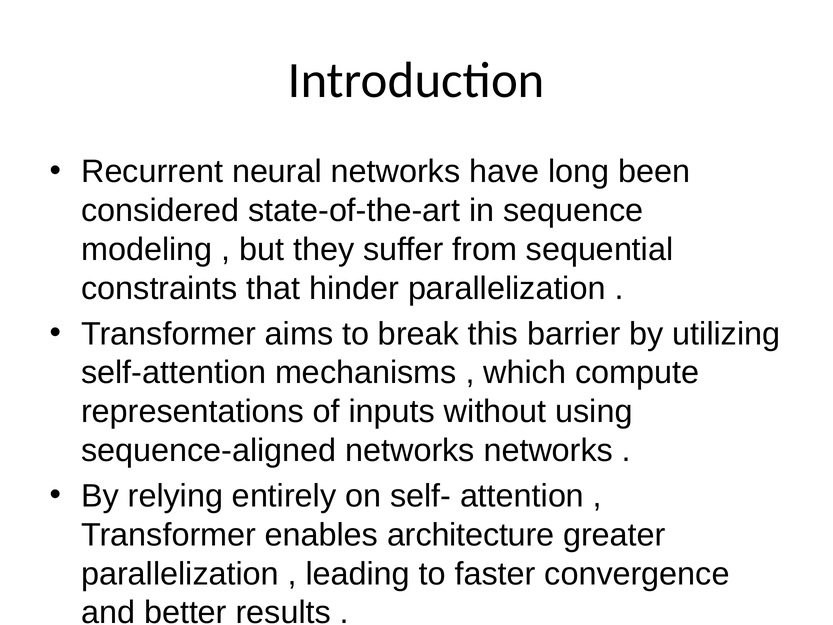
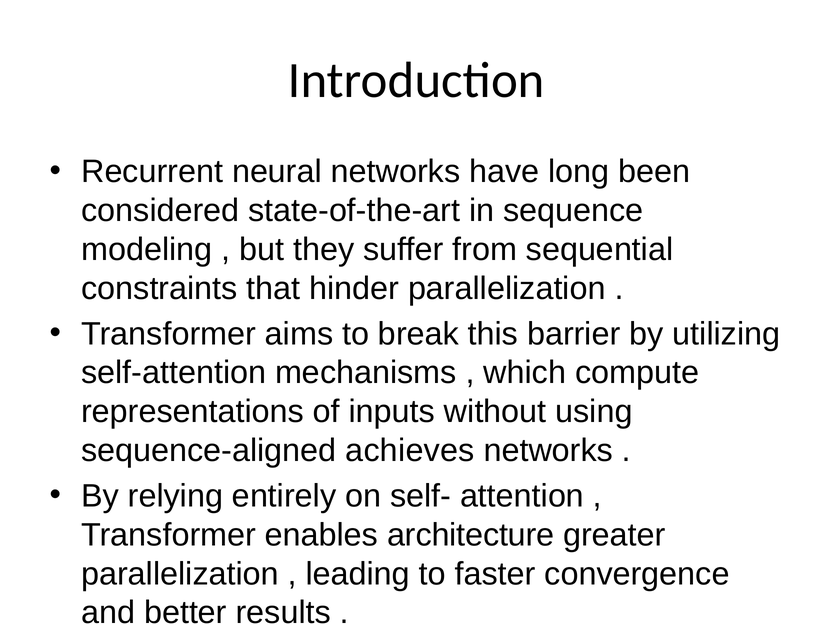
sequence-aligned networks: networks -> achieves
